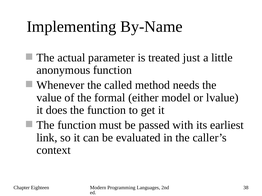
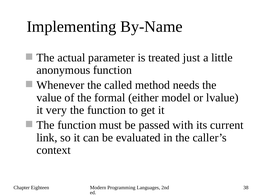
does: does -> very
earliest: earliest -> current
